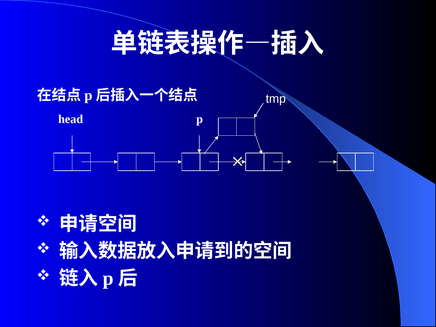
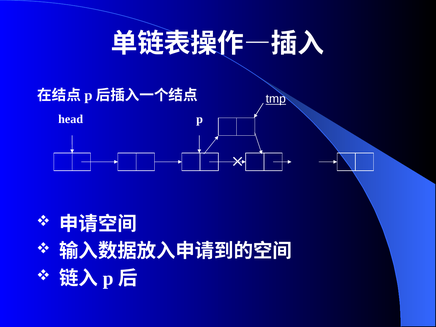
tmp underline: none -> present
